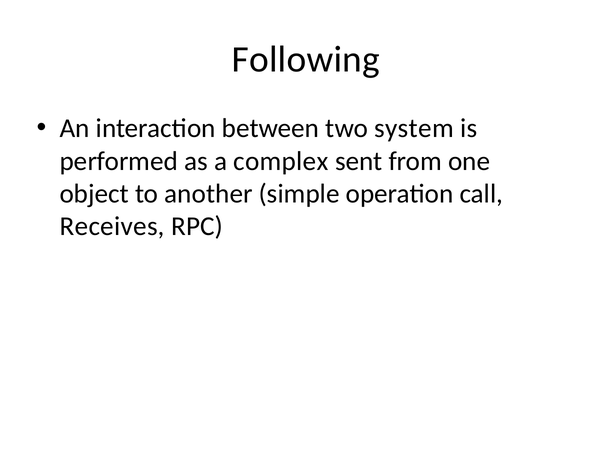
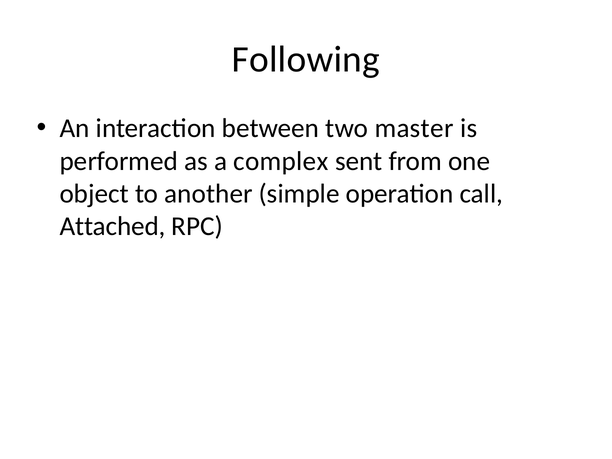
system: system -> master
Receives: Receives -> Attached
